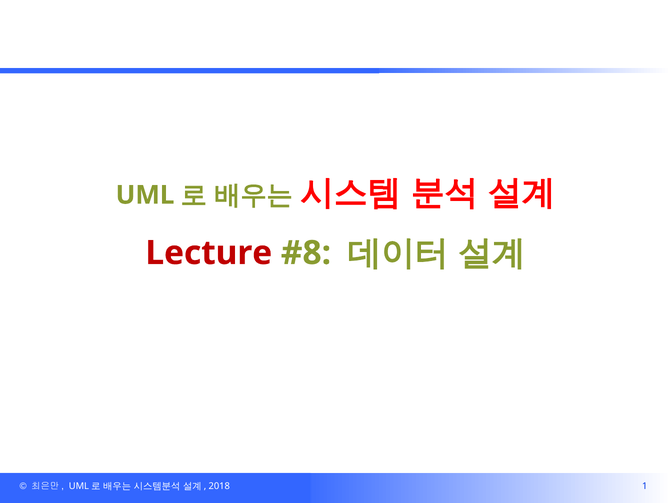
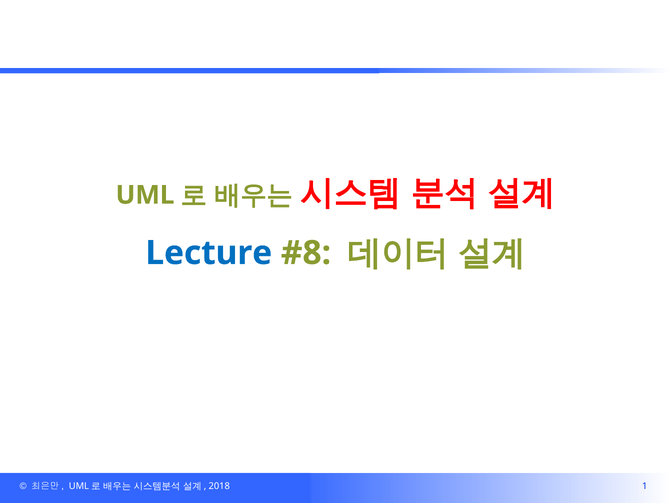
Lecture colour: red -> blue
